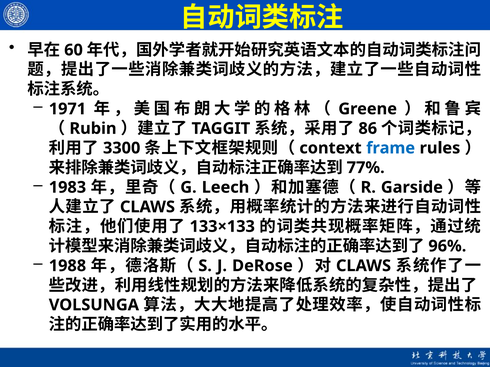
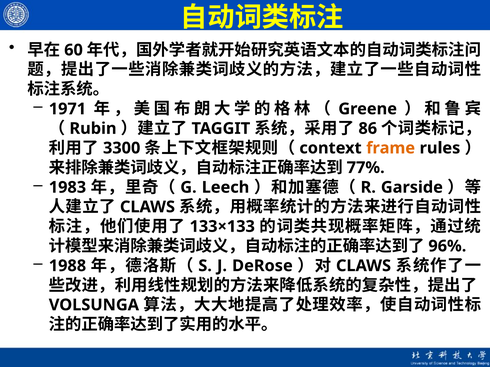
frame colour: blue -> orange
